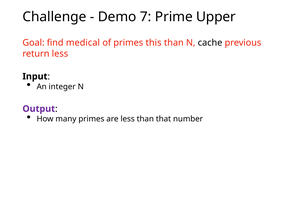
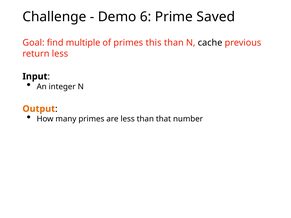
7: 7 -> 6
Upper: Upper -> Saved
medical: medical -> multiple
Output colour: purple -> orange
